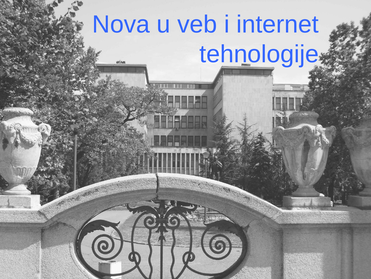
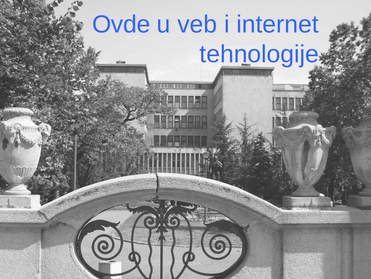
Nova: Nova -> Ovde
